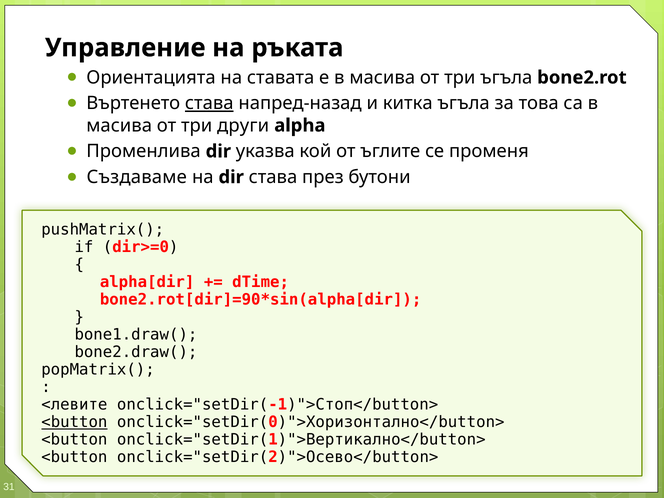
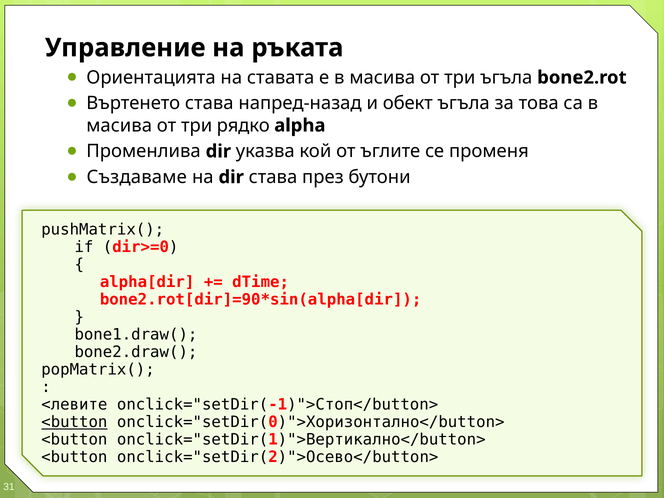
става at (209, 103) underline: present -> none
китка: китка -> обект
други: други -> рядко
